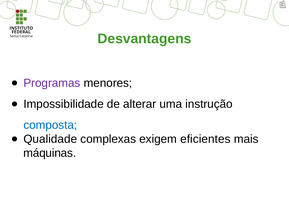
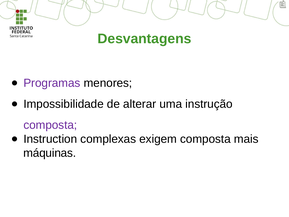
composta at (50, 125) colour: blue -> purple
Qualidade: Qualidade -> Instruction
exigem eficientes: eficientes -> composta
